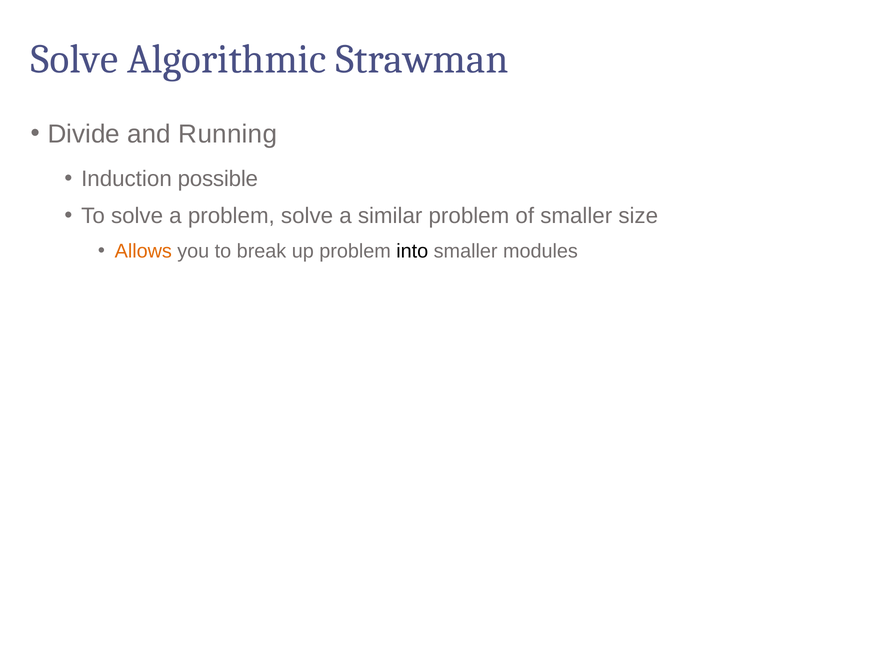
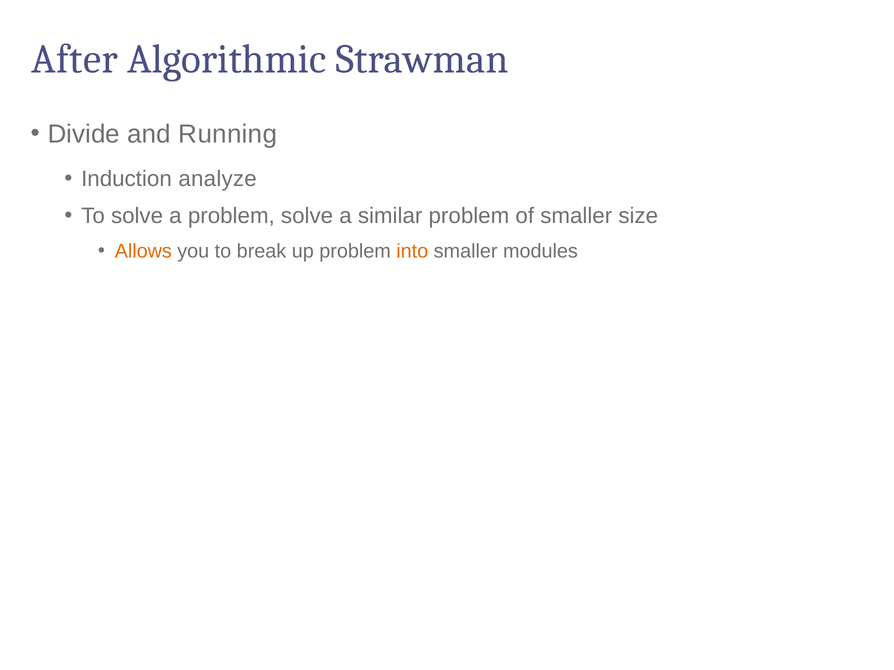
Solve at (75, 59): Solve -> After
possible: possible -> analyze
into colour: black -> orange
